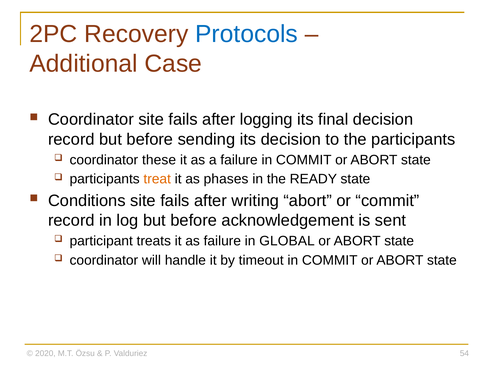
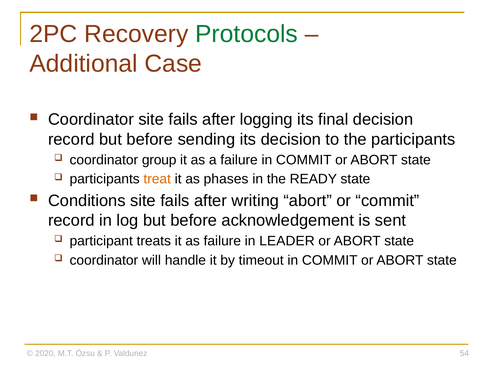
Protocols colour: blue -> green
these: these -> group
GLOBAL: GLOBAL -> LEADER
